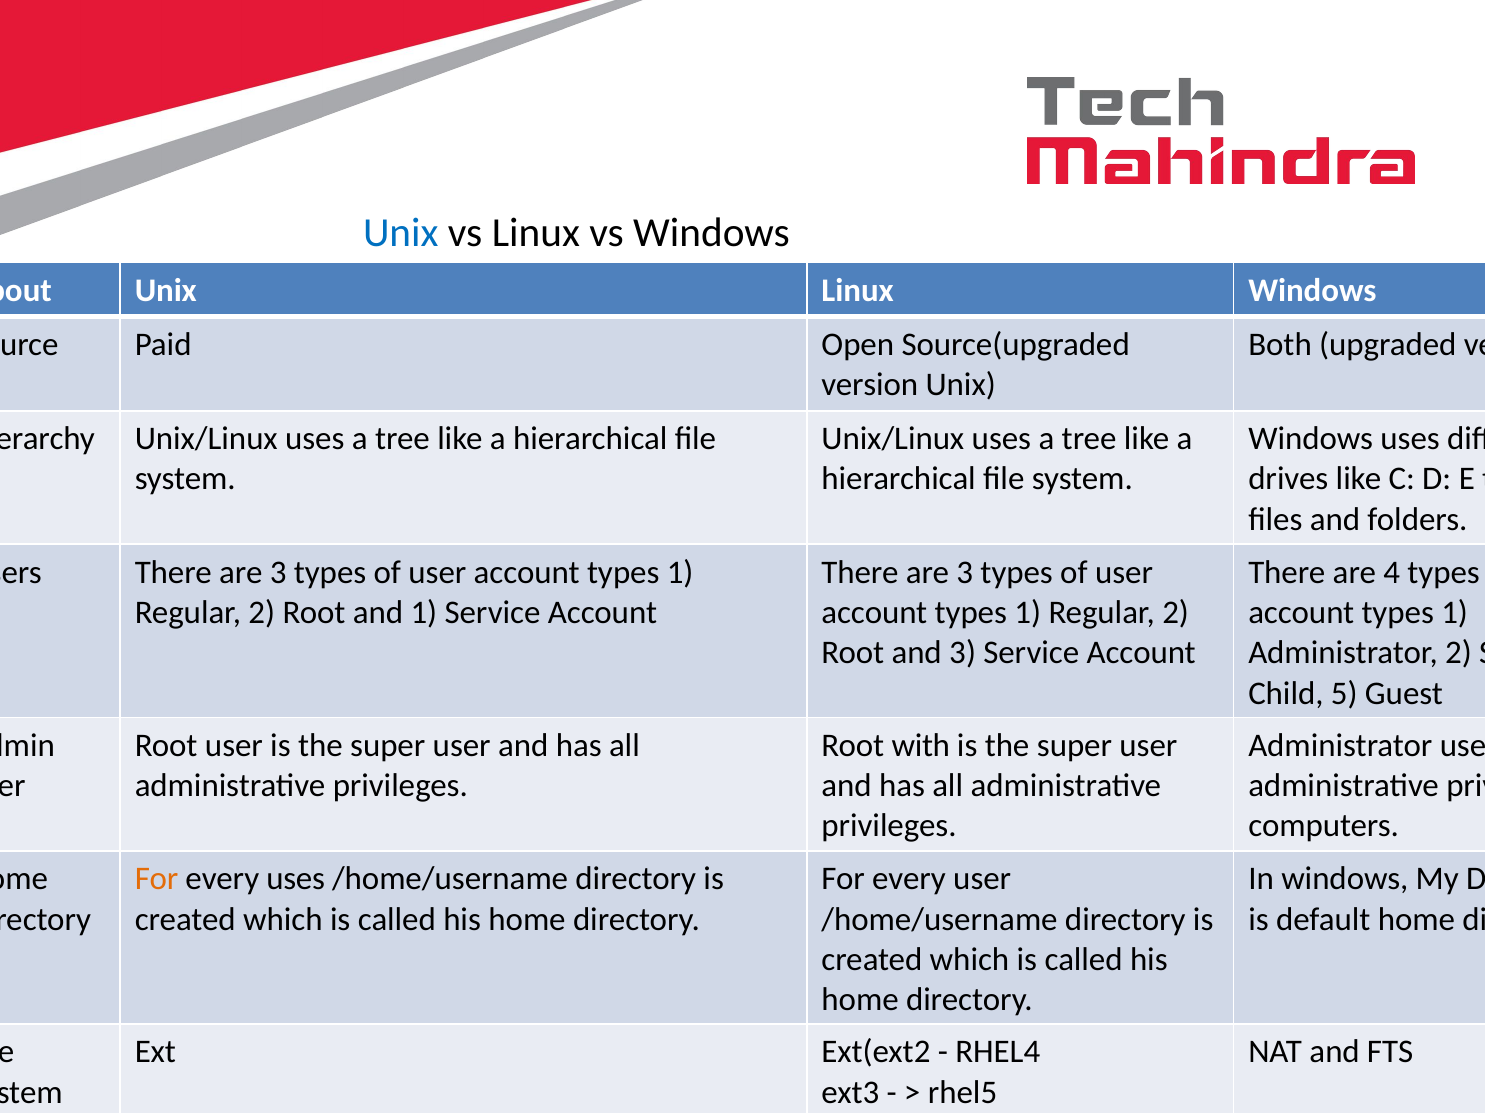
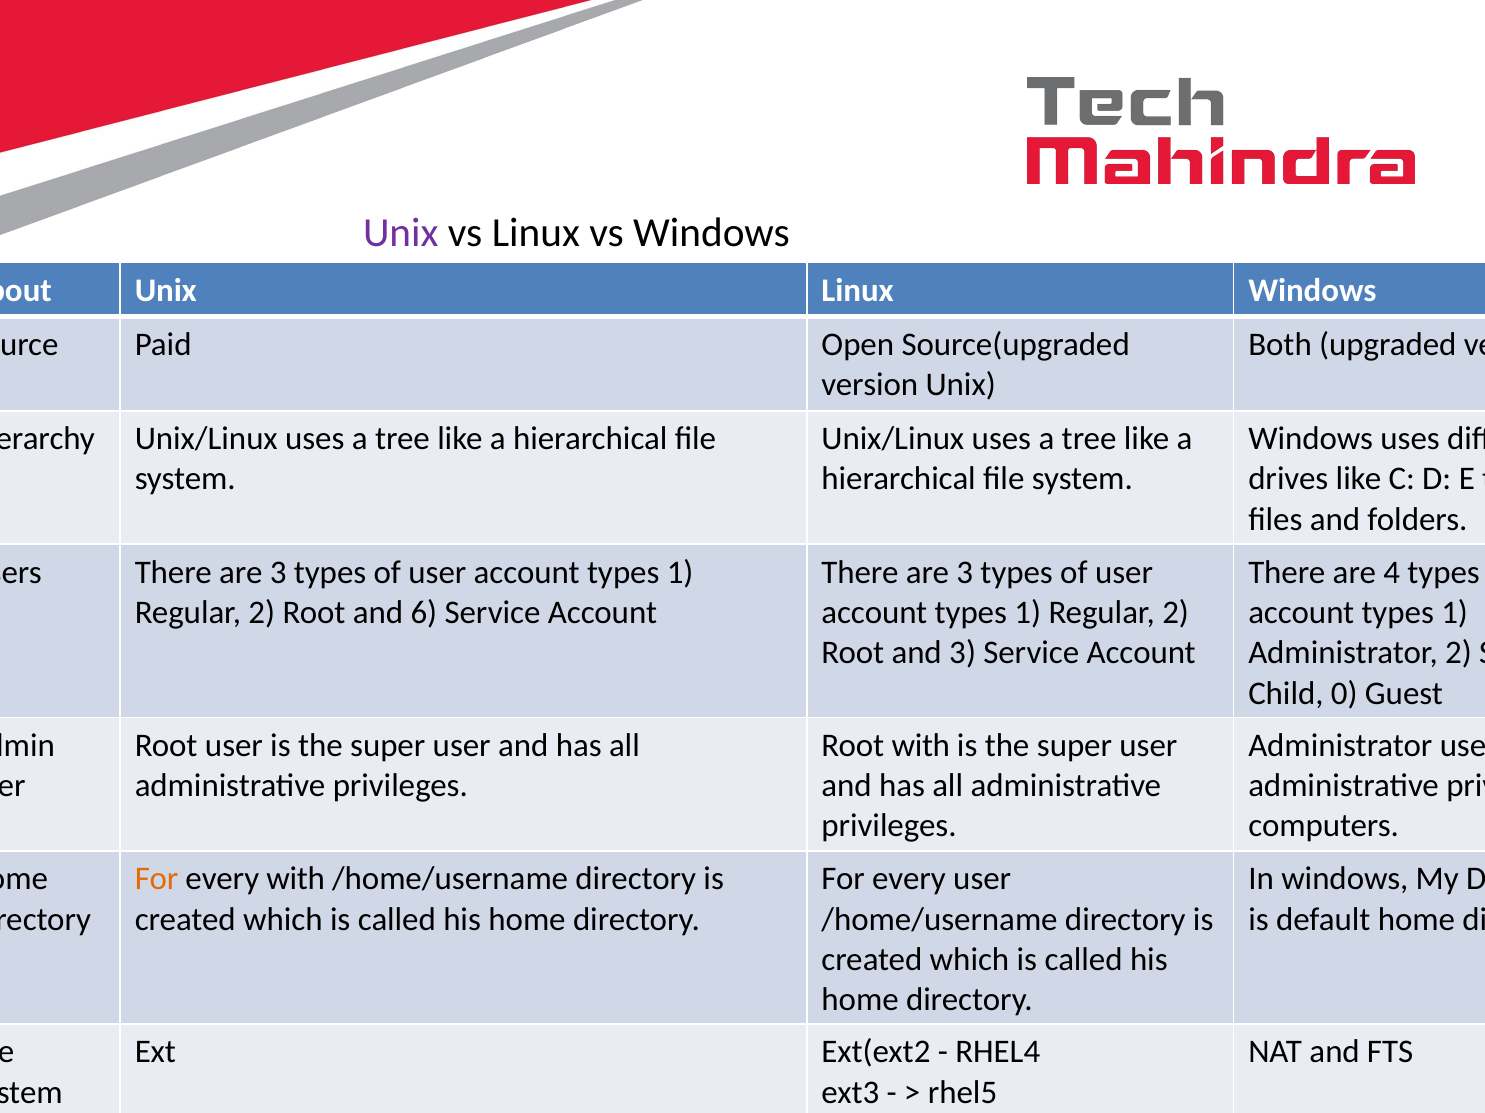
Unix at (401, 233) colour: blue -> purple
and 1: 1 -> 6
5: 5 -> 0
every uses: uses -> with
